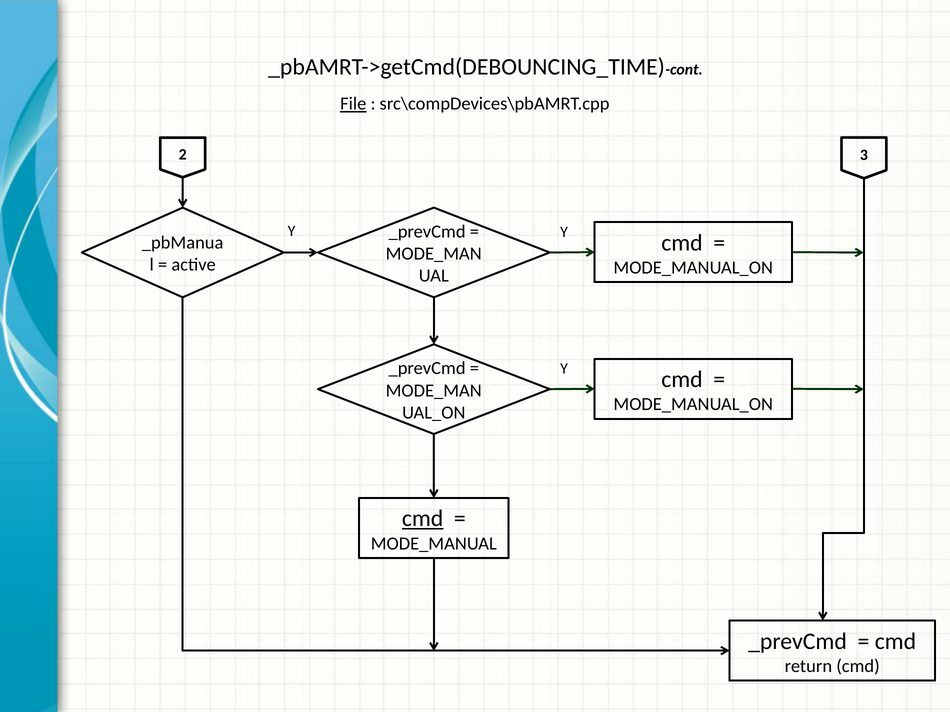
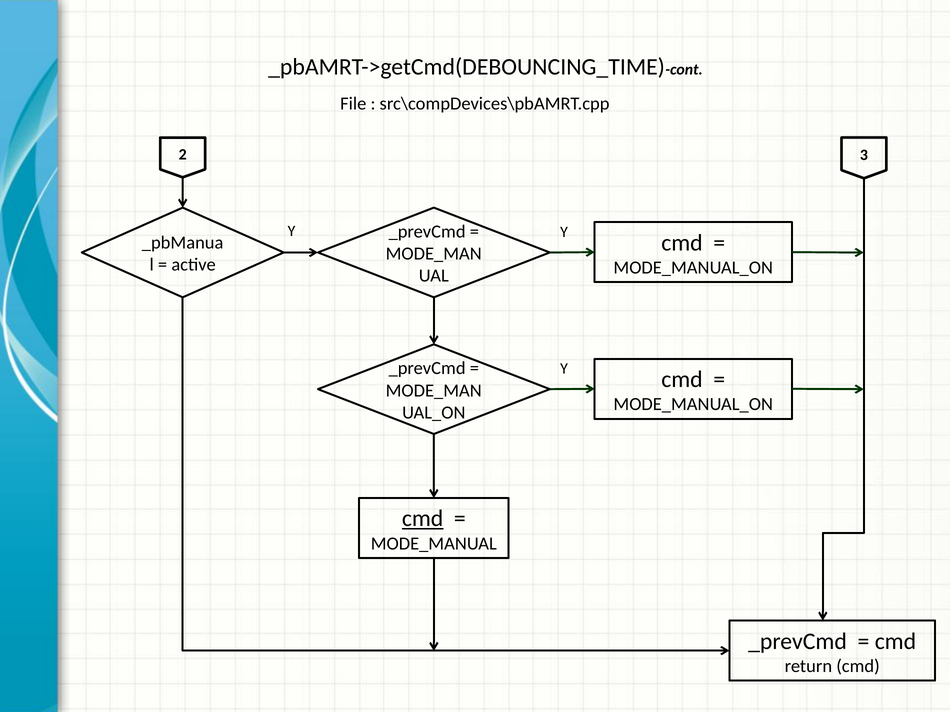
File underline: present -> none
